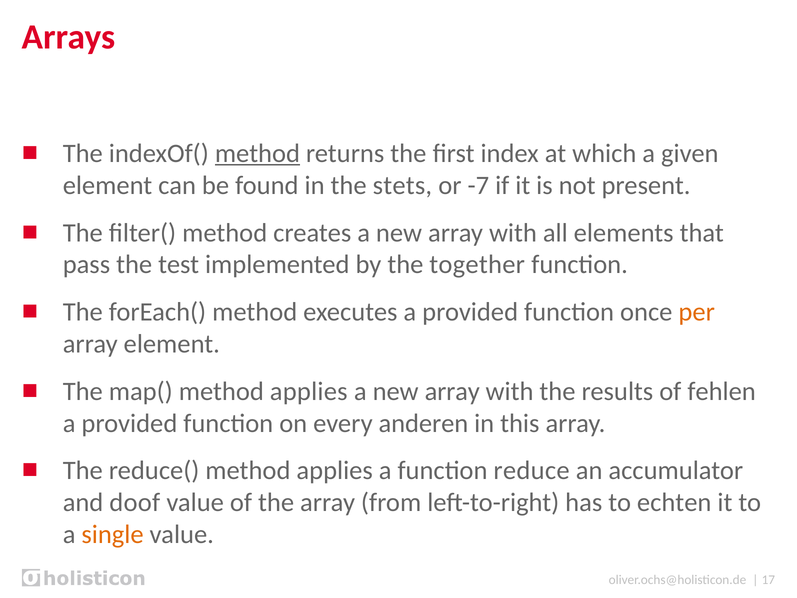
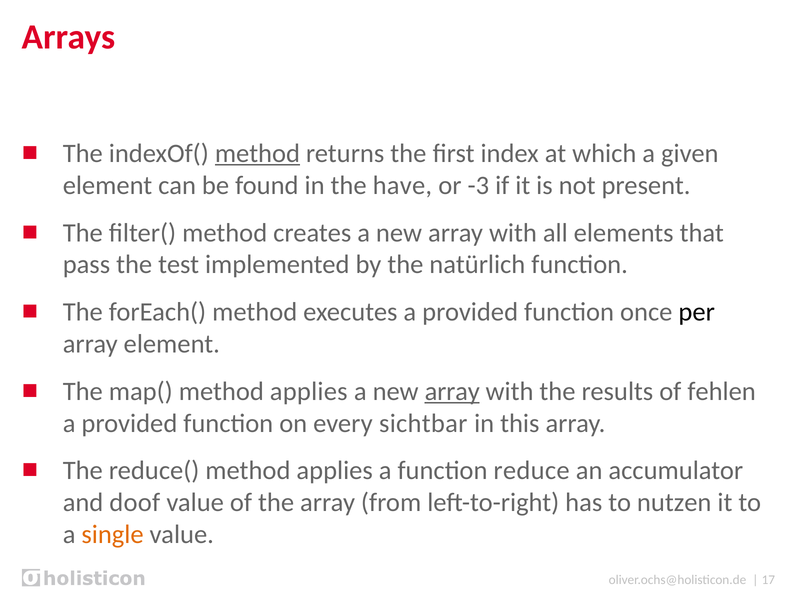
stets: stets -> have
-7: -7 -> -3
together: together -> natürlich
per colour: orange -> black
array at (452, 391) underline: none -> present
anderen: anderen -> sichtbar
echten: echten -> nutzen
